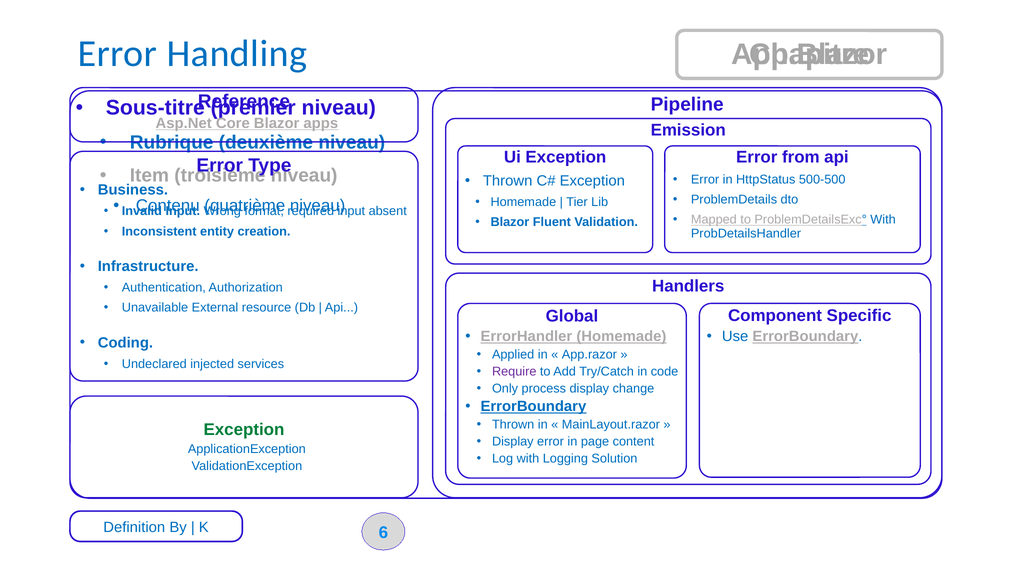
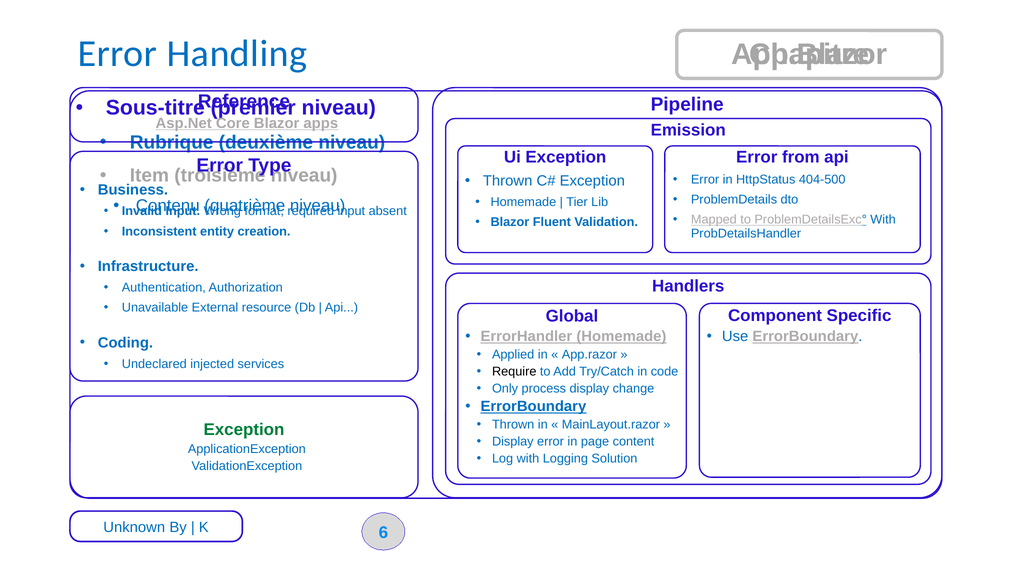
500-500: 500-500 -> 404-500
Require colour: purple -> black
Definition: Definition -> Unknown
